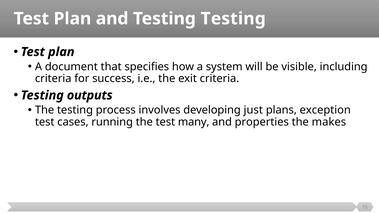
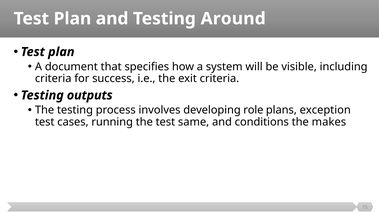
Testing Testing: Testing -> Around
just: just -> role
many: many -> same
properties: properties -> conditions
